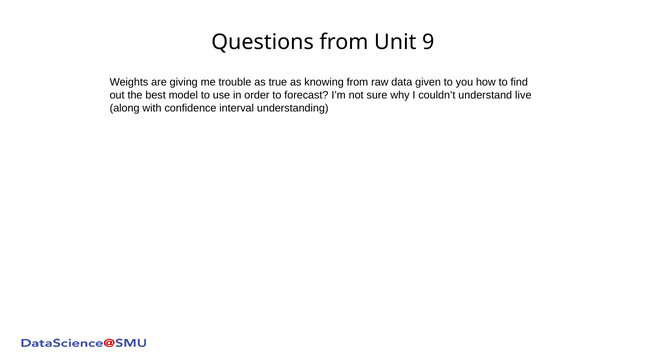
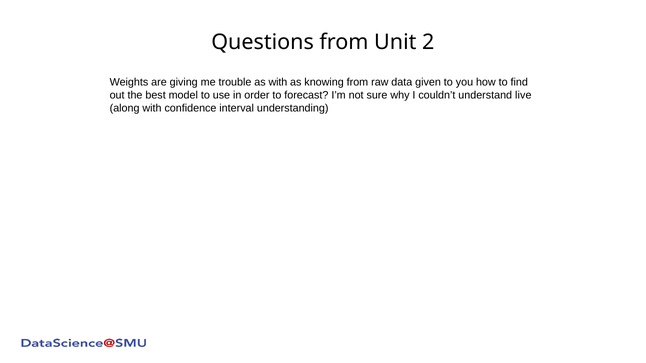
9: 9 -> 2
as true: true -> with
